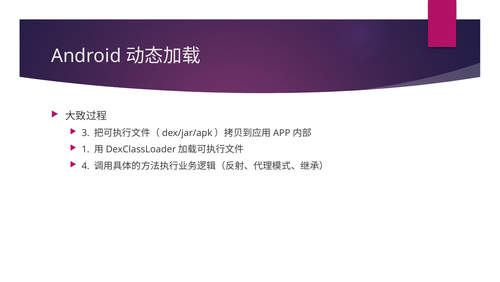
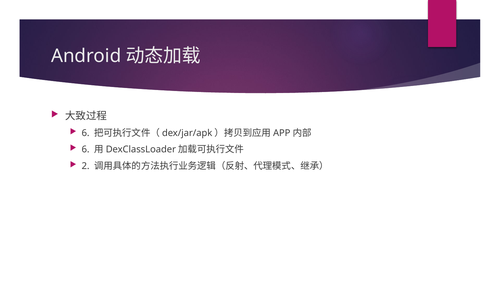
3 at (86, 133): 3 -> 6
1 at (86, 149): 1 -> 6
4: 4 -> 2
